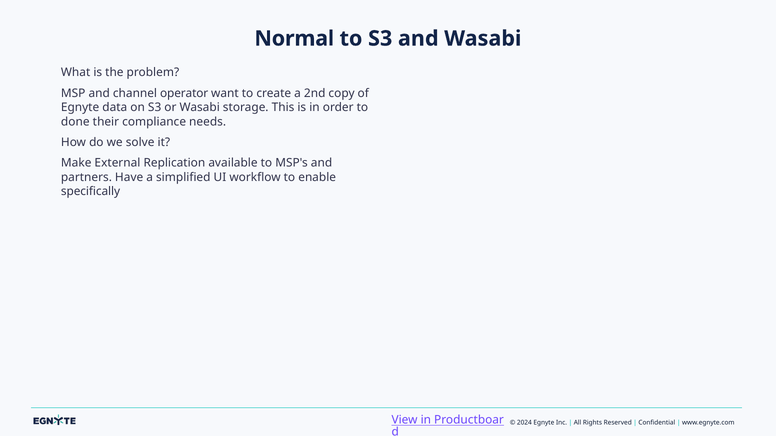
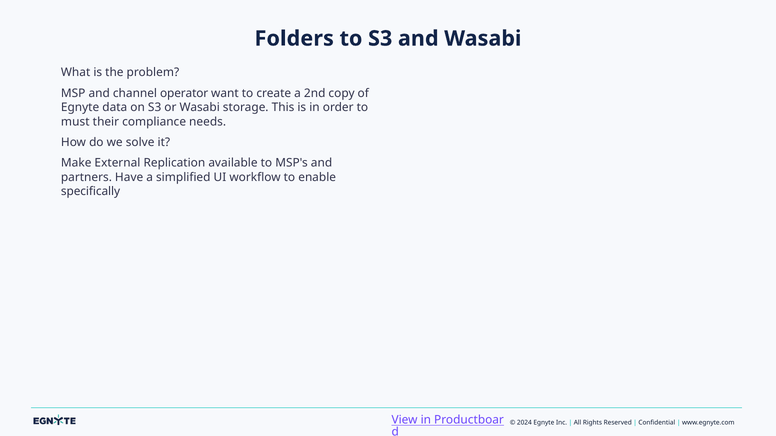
Normal: Normal -> Folders
done: done -> must
